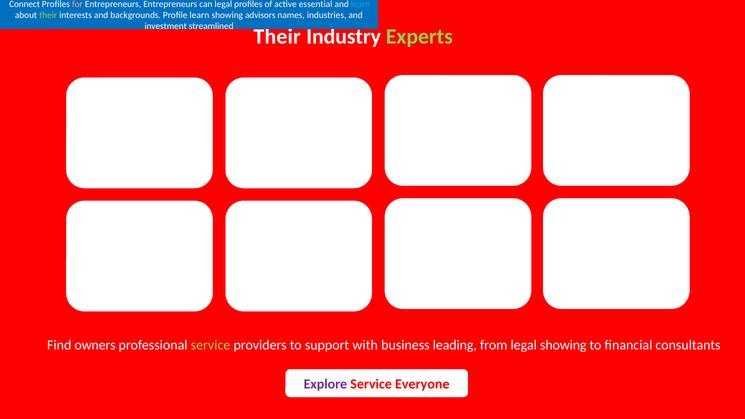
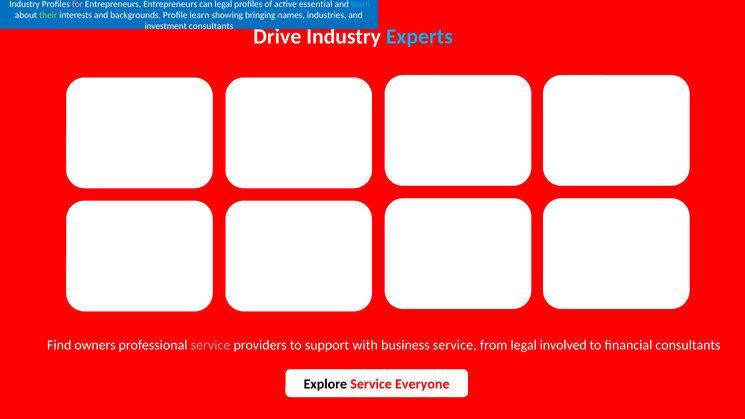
Connect at (25, 4): Connect -> Industry
advisors: advisors -> bringing
investment streamlined: streamlined -> consultants
Their at (277, 36): Their -> Drive
Experts colour: light green -> light blue
service at (211, 345) colour: light green -> pink
business leading: leading -> service
legal showing: showing -> involved
Explore colour: purple -> black
